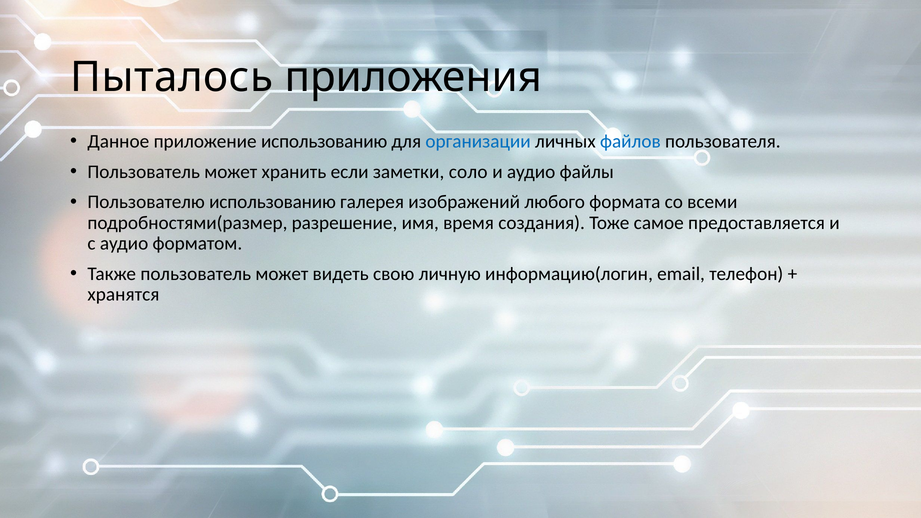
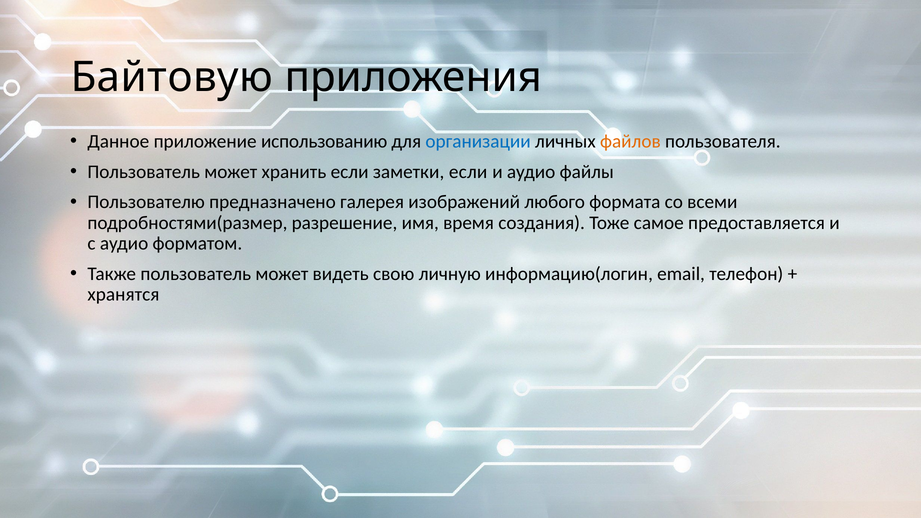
Пыталось: Пыталось -> Байтовую
файлов colour: blue -> orange
заметки соло: соло -> если
Пользователю использованию: использованию -> предназначено
